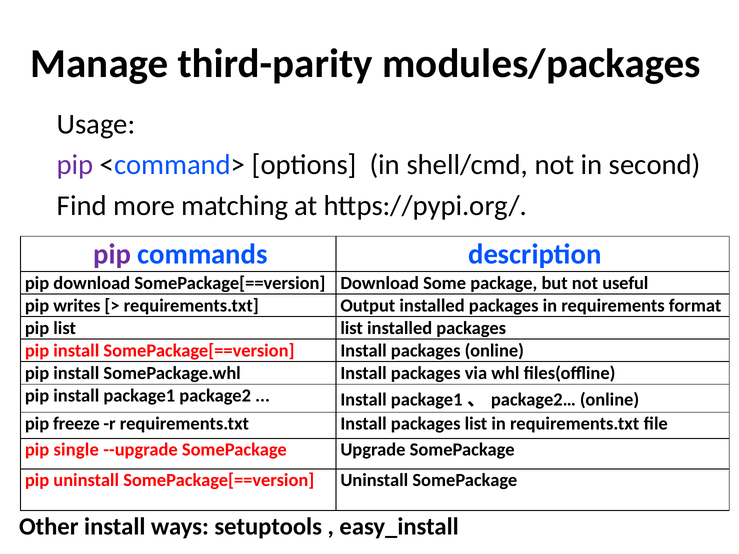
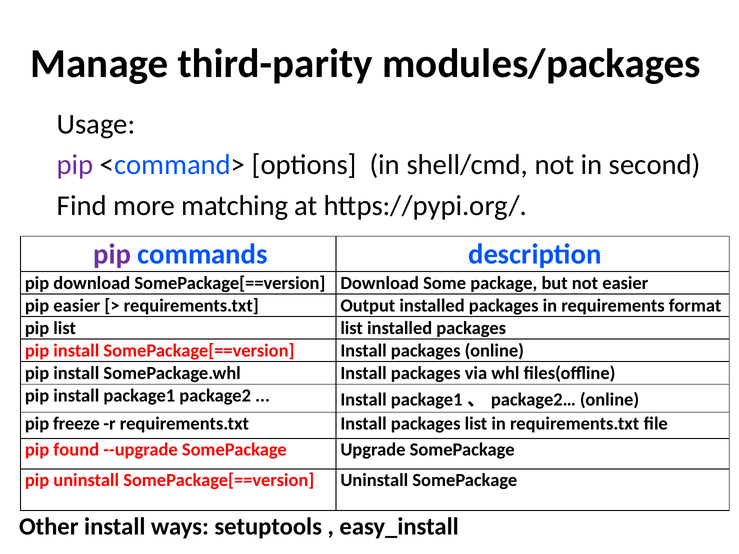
not useful: useful -> easier
pip writes: writes -> easier
single: single -> found
